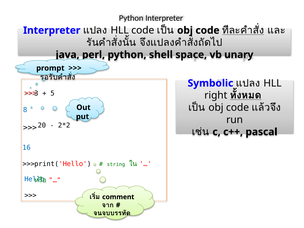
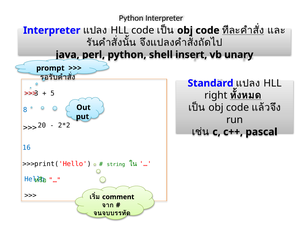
space: space -> insert
Symbolic: Symbolic -> Standard
